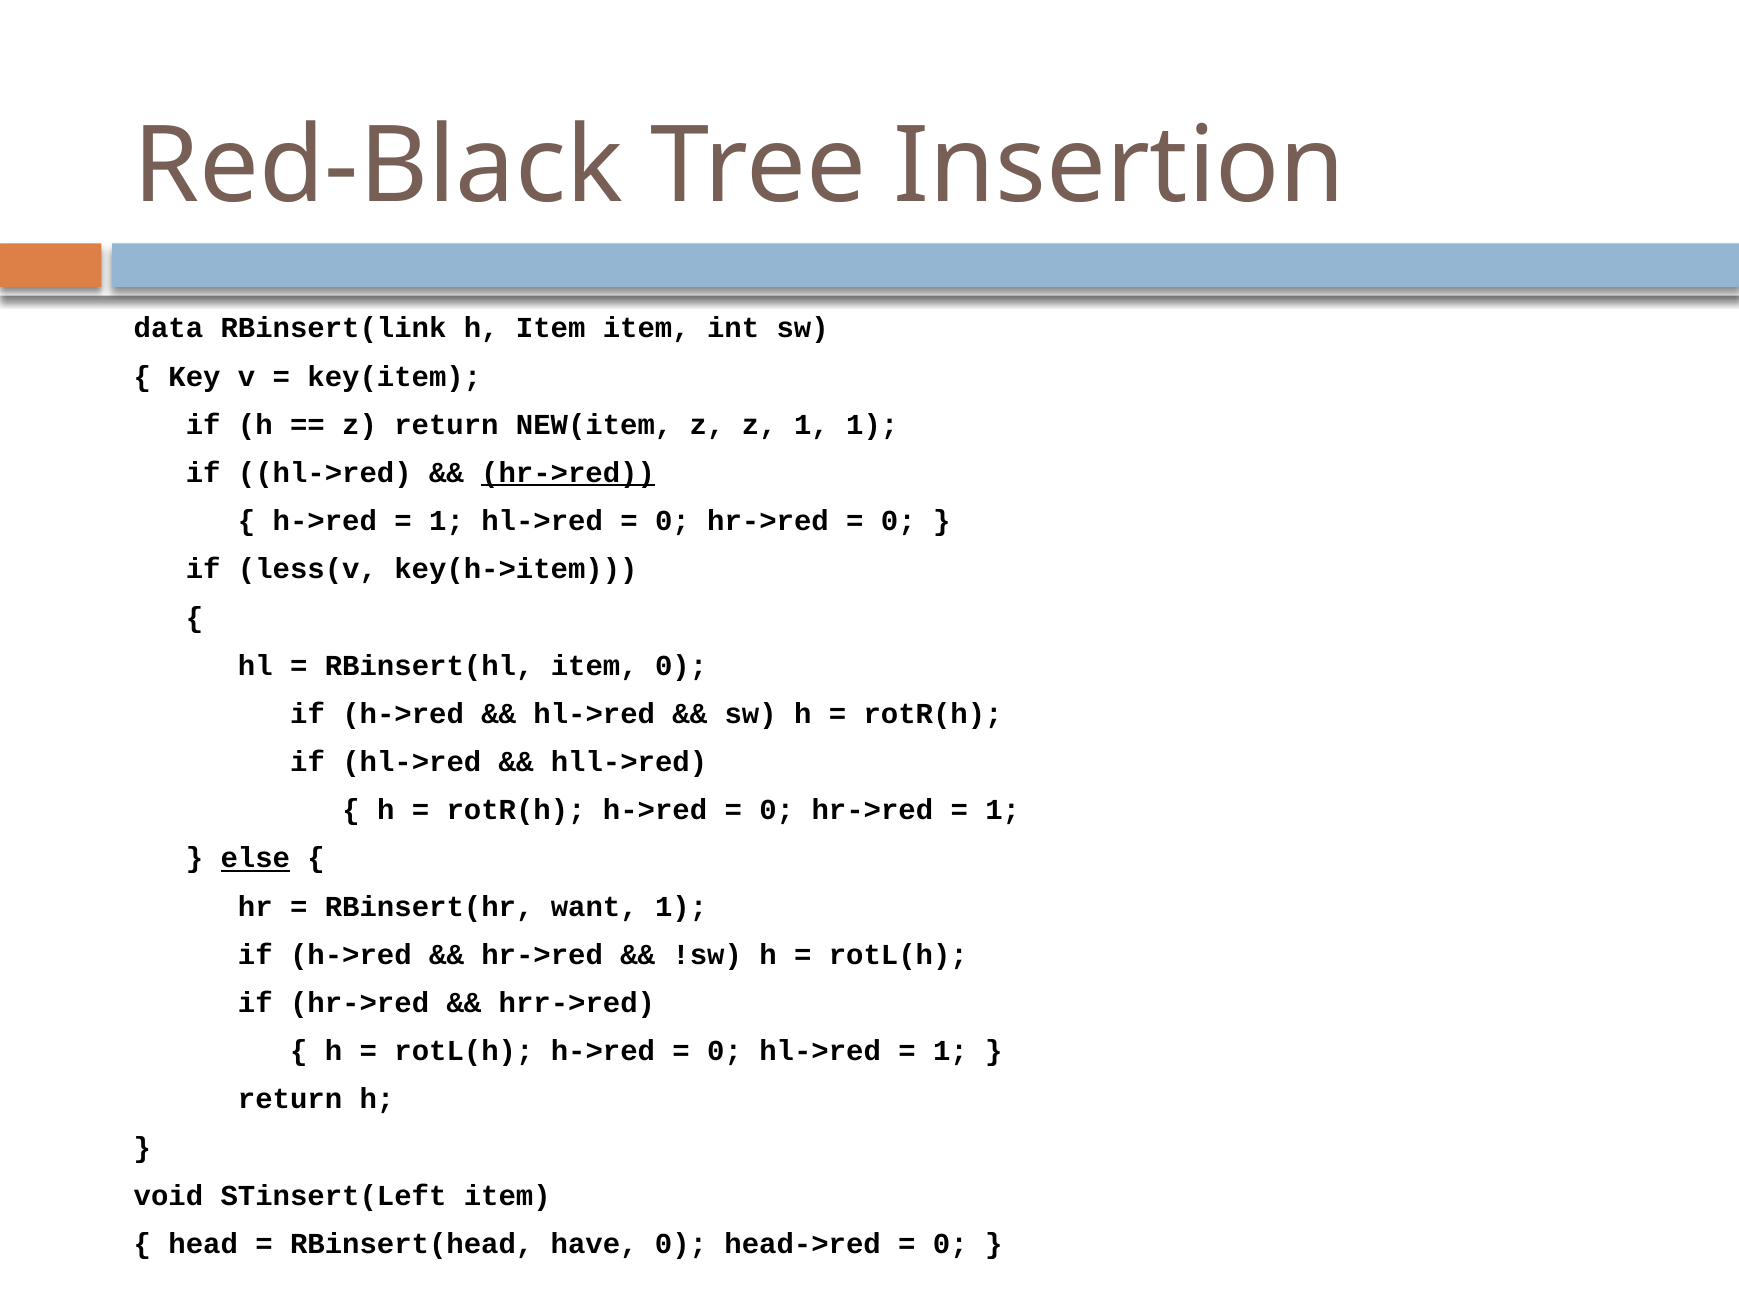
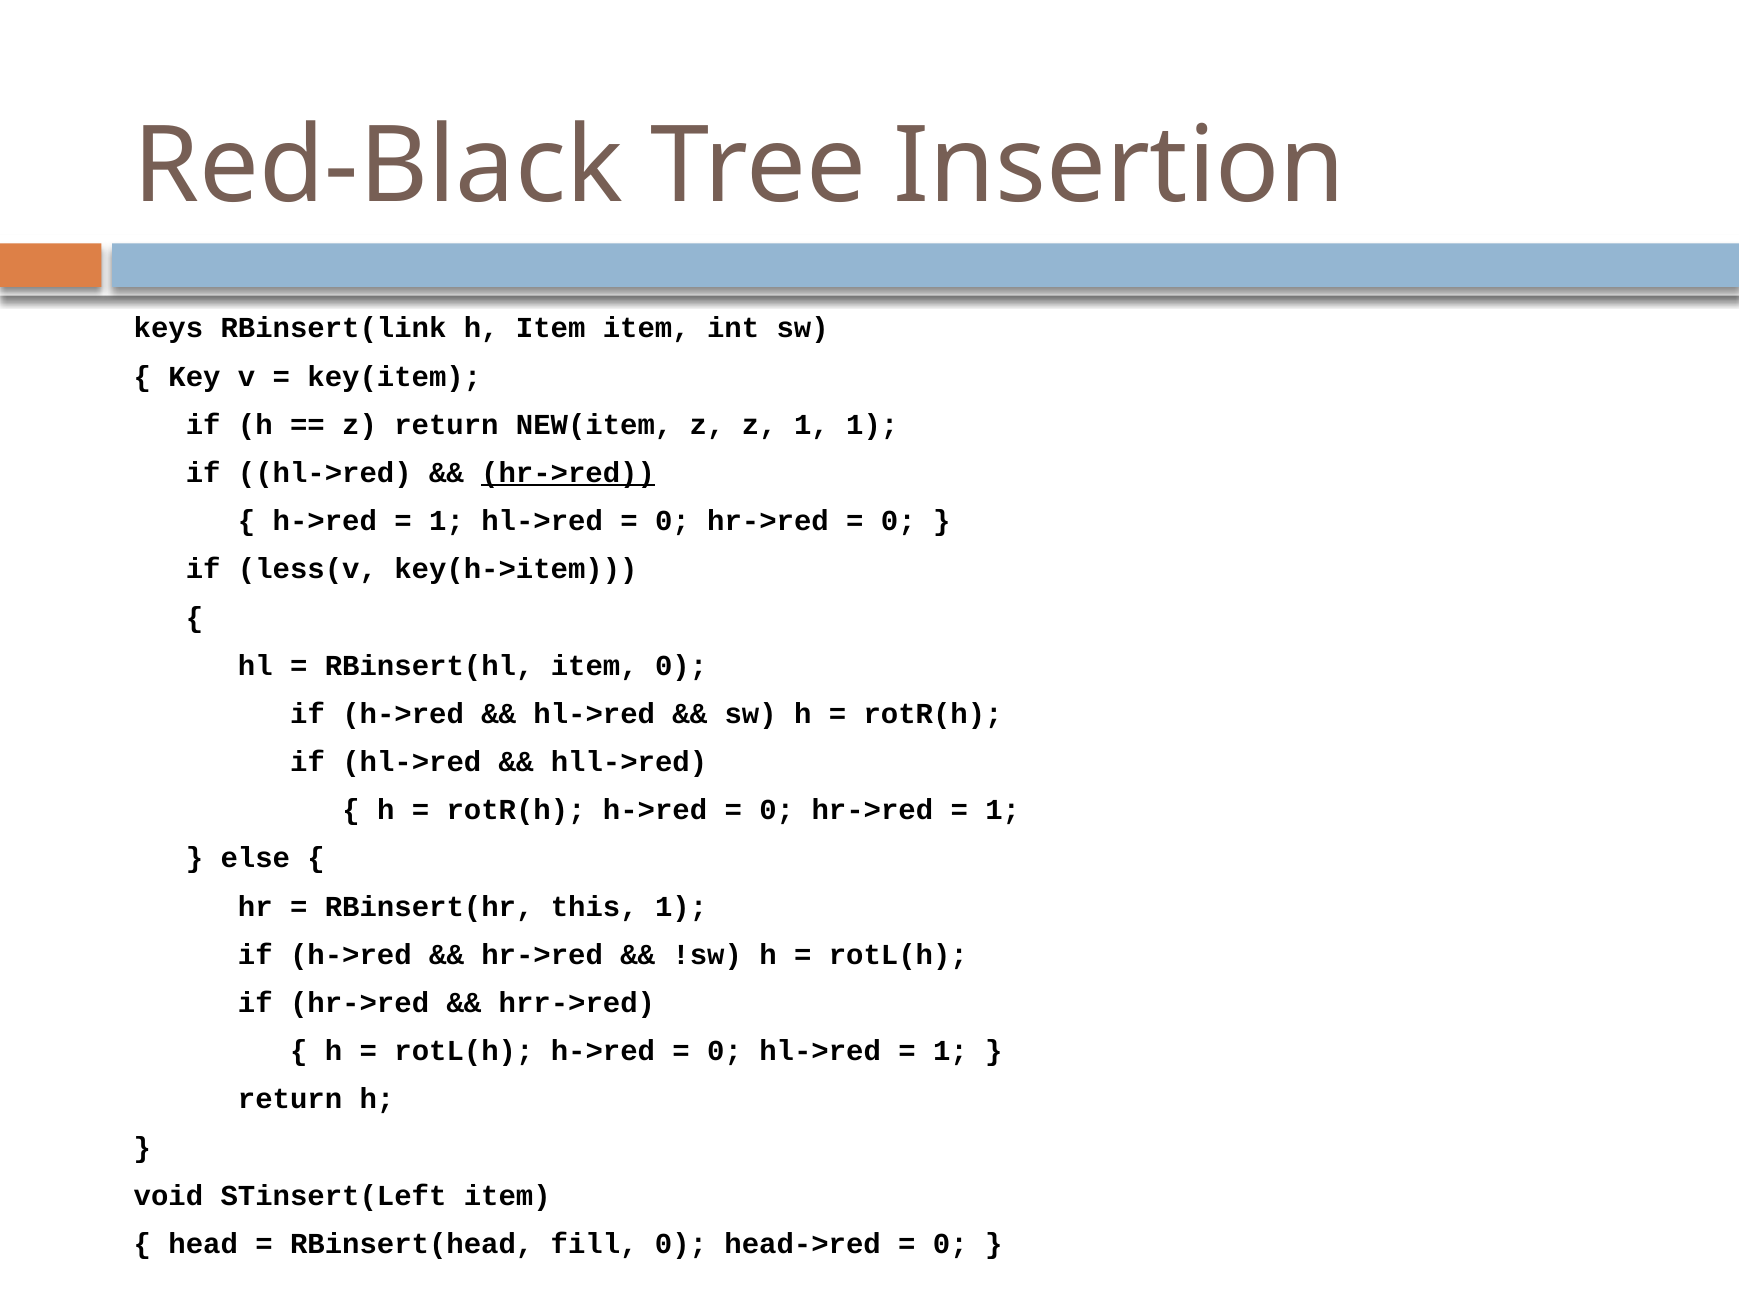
data: data -> keys
else underline: present -> none
want: want -> this
have: have -> fill
